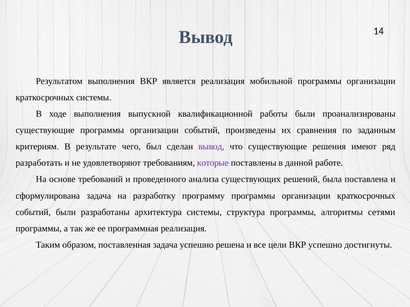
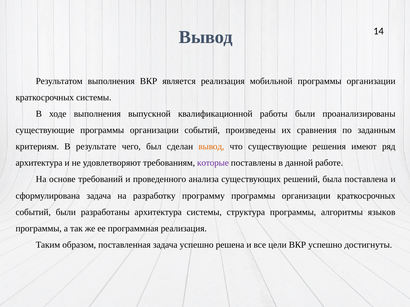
вывод at (211, 147) colour: purple -> orange
разработать at (39, 163): разработать -> архитектура
сетями: сетями -> языков
